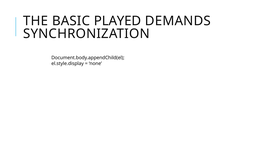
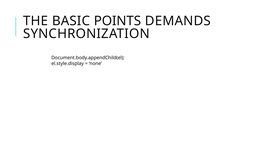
PLAYED: PLAYED -> POINTS
